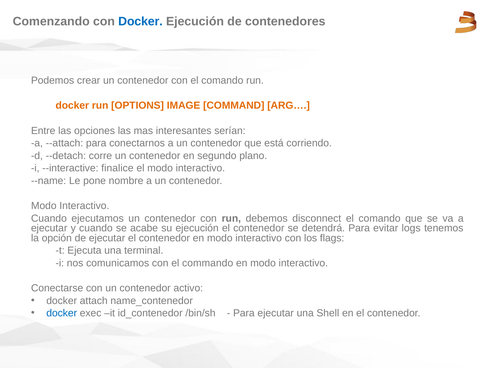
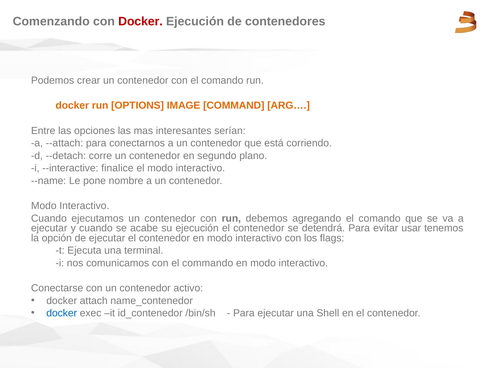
Docker at (140, 22) colour: blue -> red
disconnect: disconnect -> agregando
logs: logs -> usar
